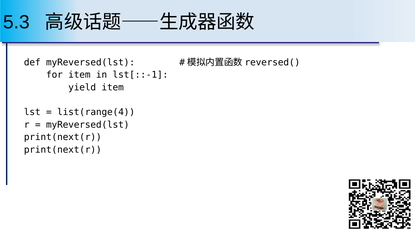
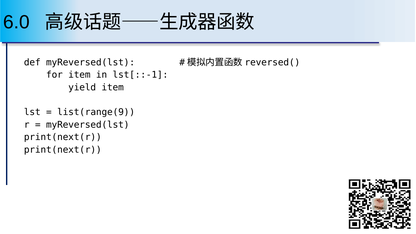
5.3: 5.3 -> 6.0
list(range(4: list(range(4 -> list(range(9
